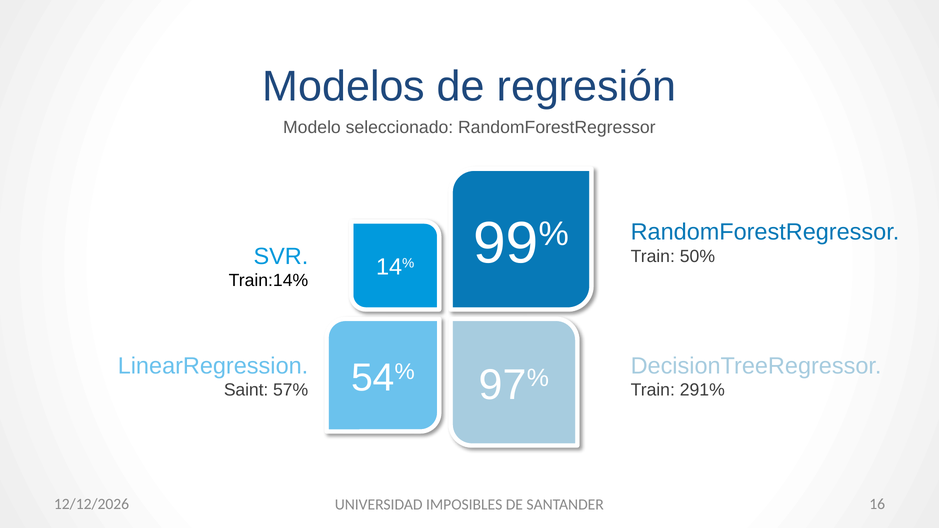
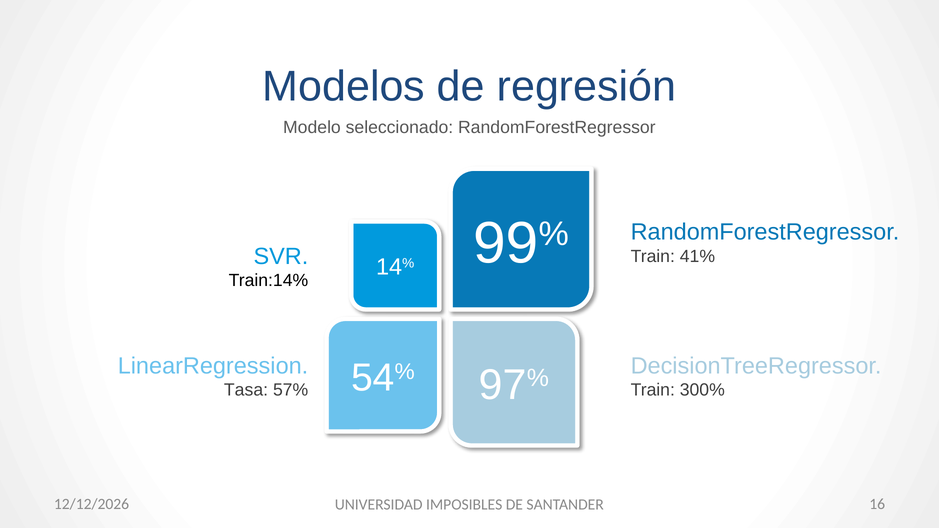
50%: 50% -> 41%
Saint: Saint -> Tasa
291%: 291% -> 300%
